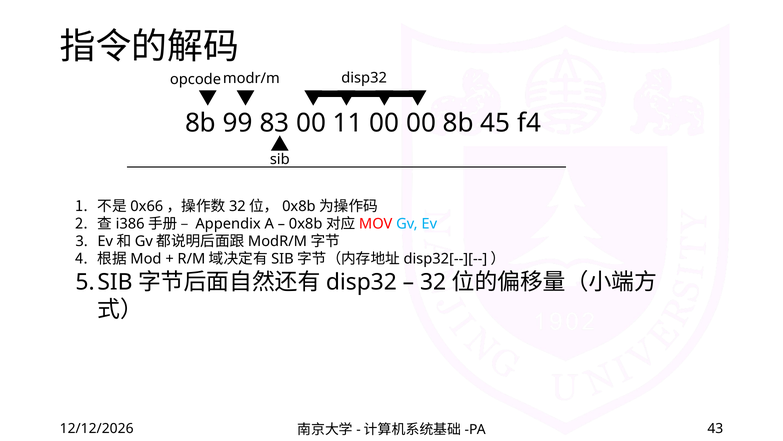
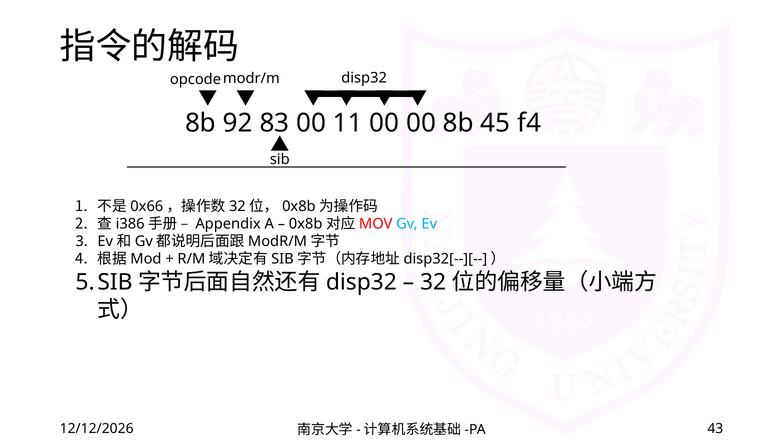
99: 99 -> 92
